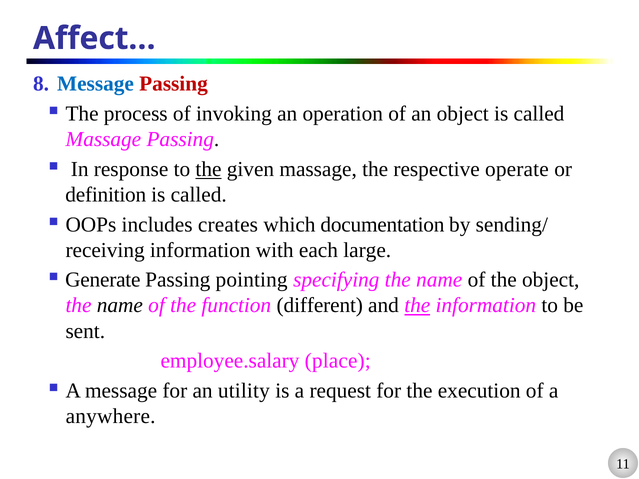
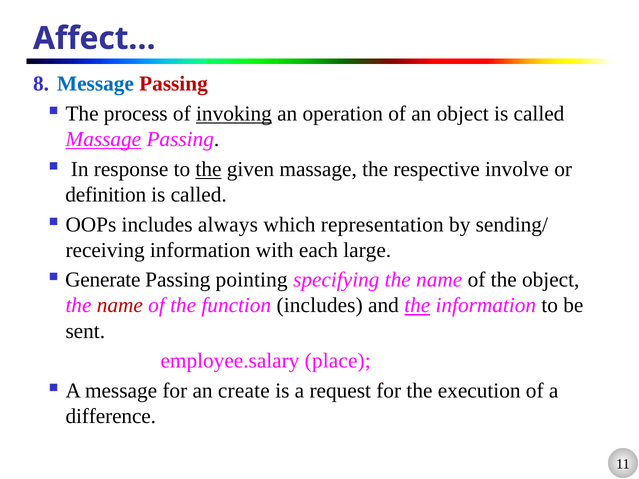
invoking underline: none -> present
Massage at (103, 140) underline: none -> present
operate: operate -> involve
creates: creates -> always
documentation: documentation -> representation
name at (120, 306) colour: black -> red
function different: different -> includes
utility: utility -> create
anywhere: anywhere -> difference
